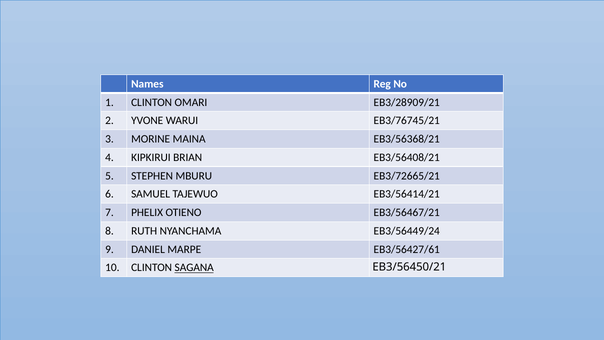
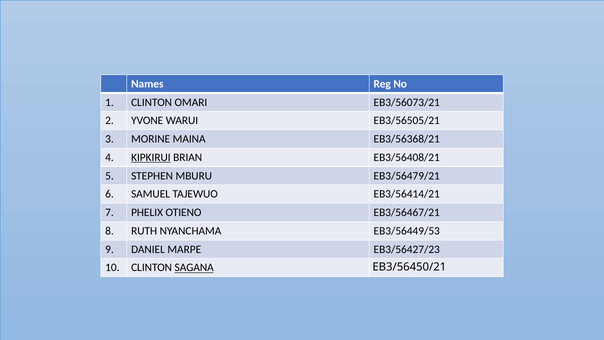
EB3/28909/21: EB3/28909/21 -> EB3/56073/21
EB3/76745/21: EB3/76745/21 -> EB3/56505/21
KIPKIRUI underline: none -> present
EB3/72665/21: EB3/72665/21 -> EB3/56479/21
EB3/56449/24: EB3/56449/24 -> EB3/56449/53
EB3/56427/61: EB3/56427/61 -> EB3/56427/23
